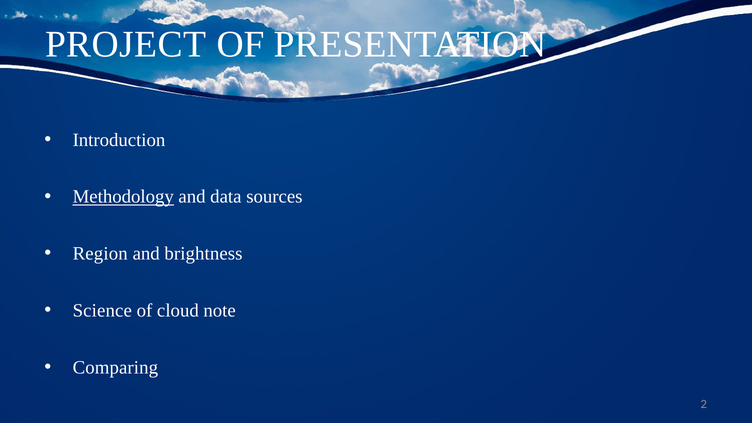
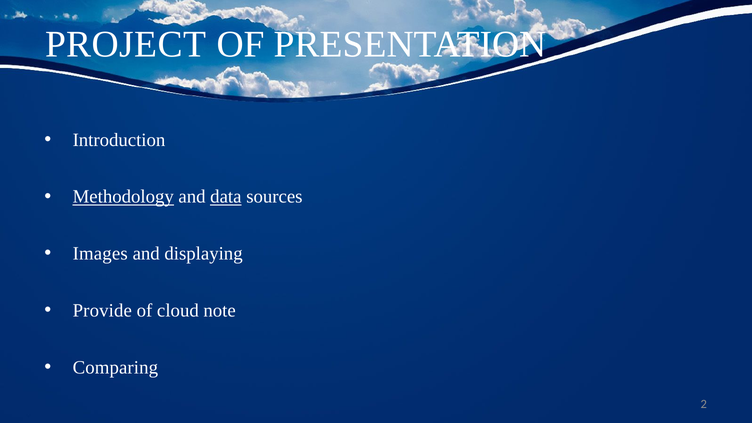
data underline: none -> present
Region: Region -> Images
brightness: brightness -> displaying
Science: Science -> Provide
